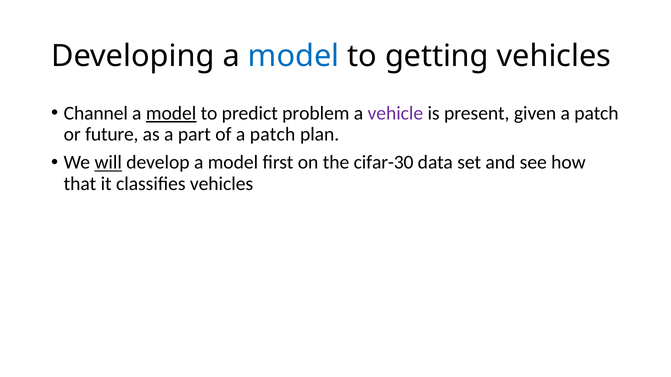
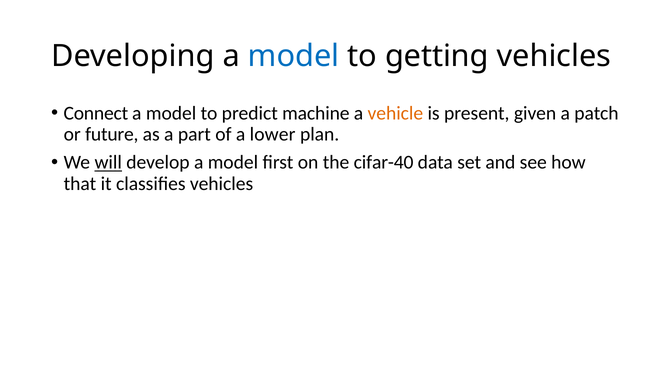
Channel: Channel -> Connect
model at (171, 113) underline: present -> none
problem: problem -> machine
vehicle colour: purple -> orange
of a patch: patch -> lower
cifar-30: cifar-30 -> cifar-40
